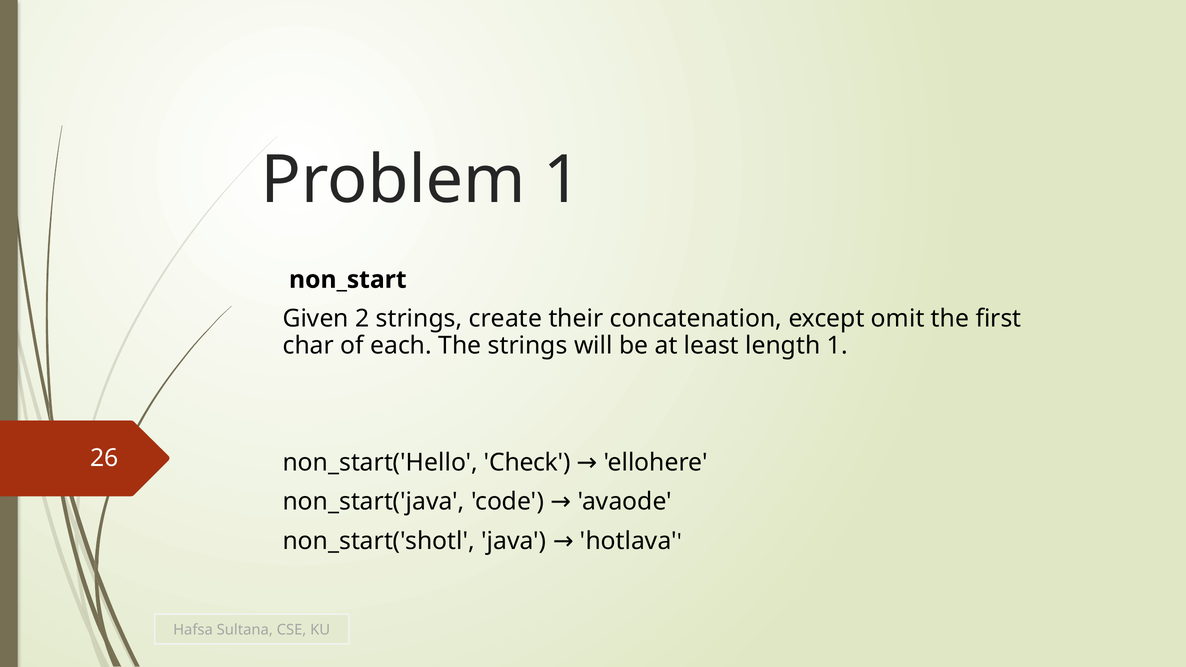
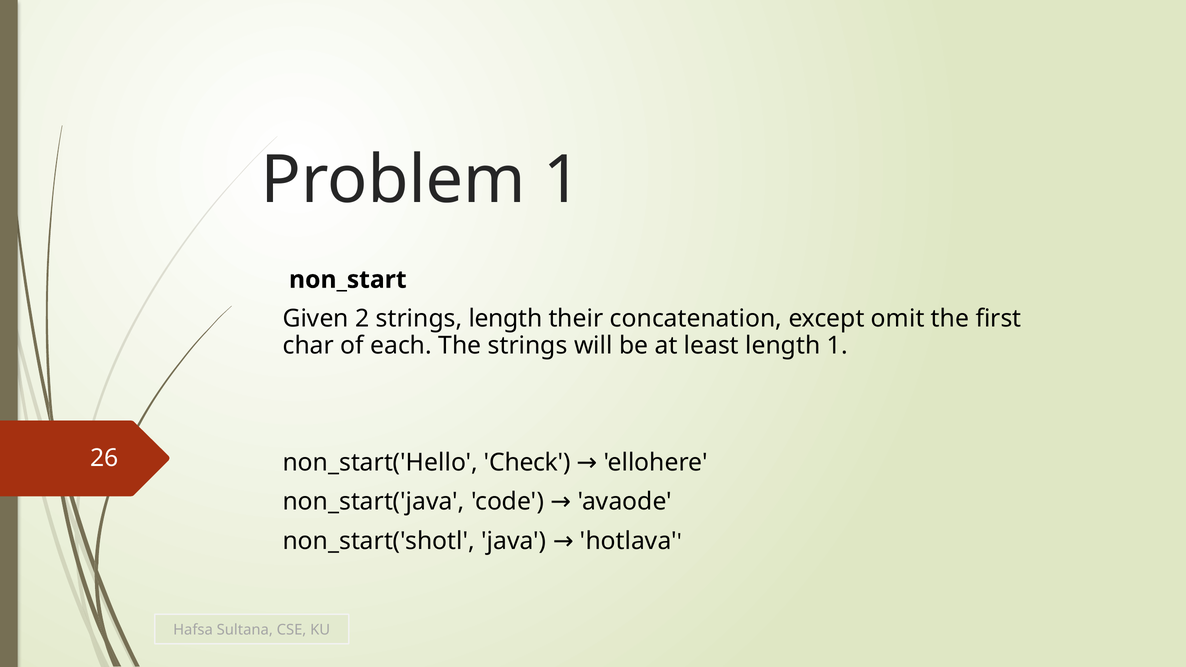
strings create: create -> length
